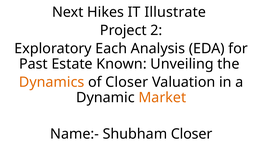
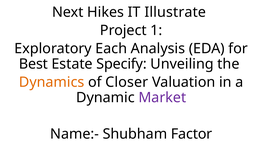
2: 2 -> 1
Past: Past -> Best
Known: Known -> Specify
Market colour: orange -> purple
Shubham Closer: Closer -> Factor
